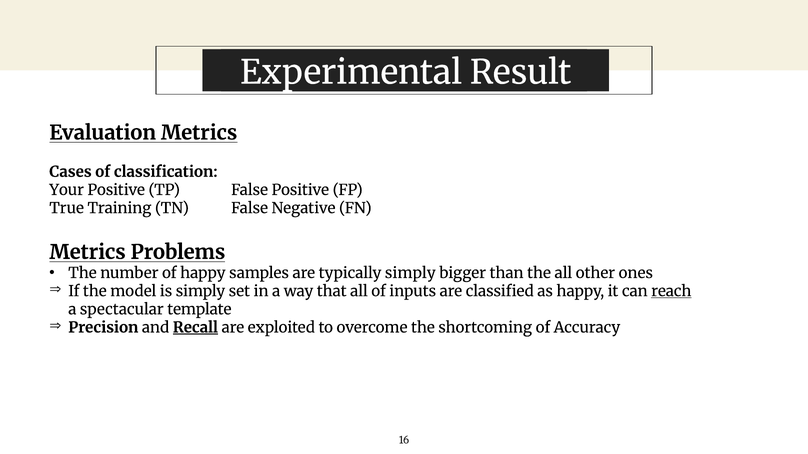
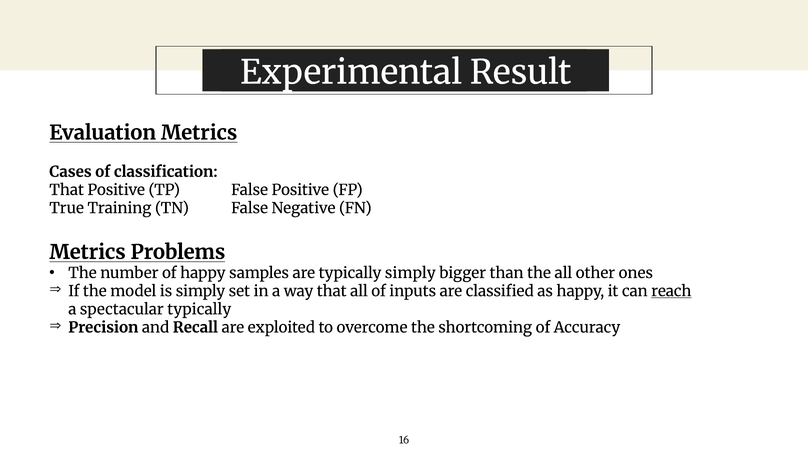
Your at (67, 190): Your -> That
spectacular template: template -> typically
Recall underline: present -> none
